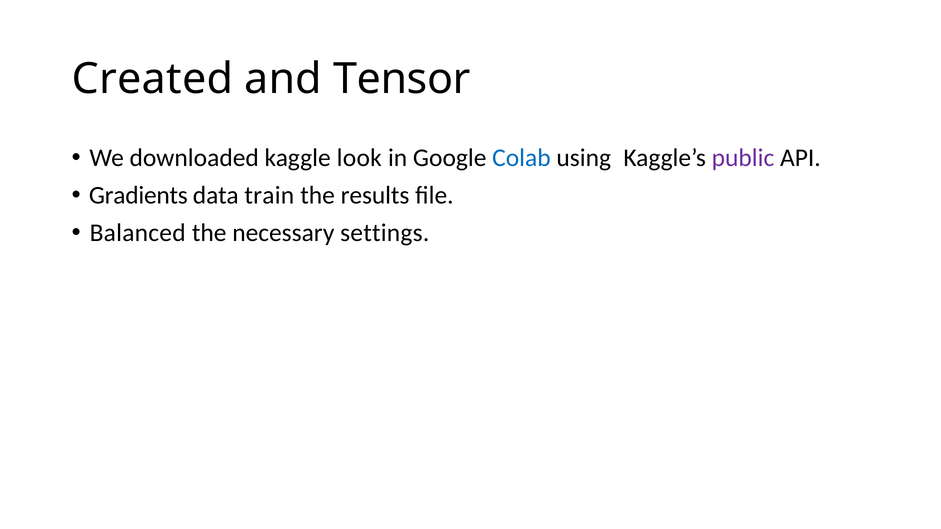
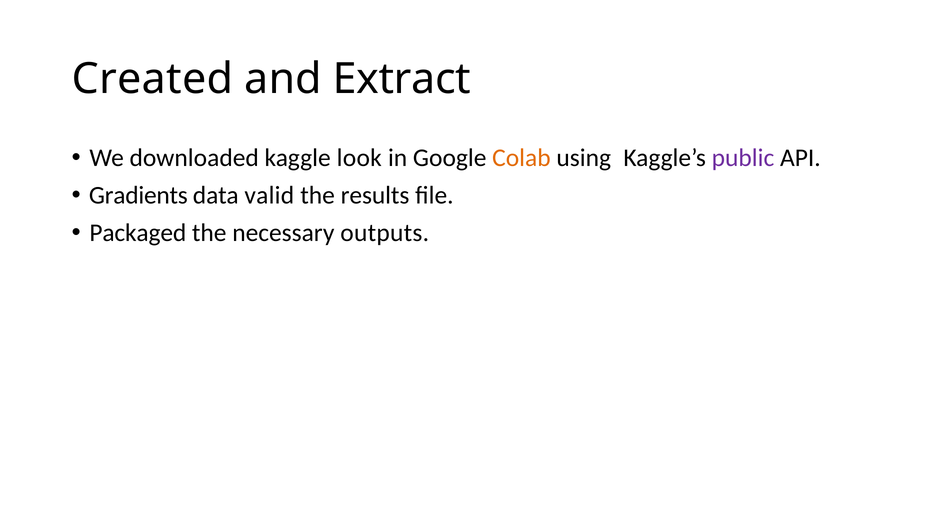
Tensor: Tensor -> Extract
Colab colour: blue -> orange
train: train -> valid
Balanced: Balanced -> Packaged
settings: settings -> outputs
